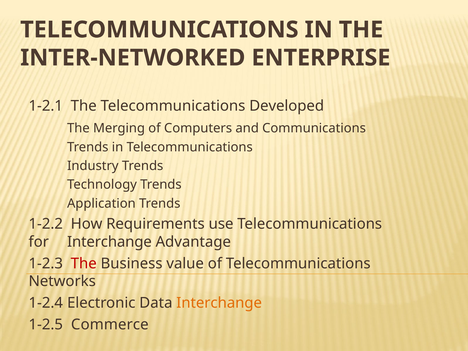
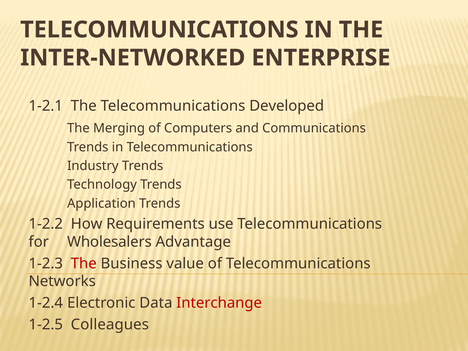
for Interchange: Interchange -> Wholesalers
Interchange at (219, 303) colour: orange -> red
Commerce: Commerce -> Colleagues
